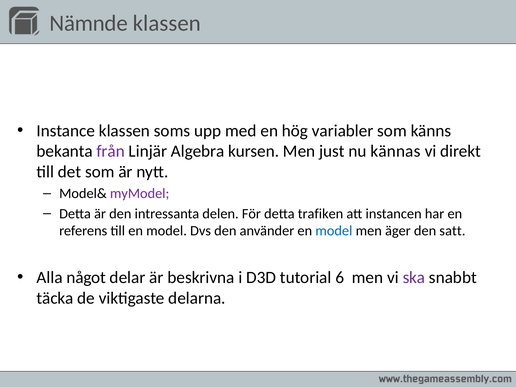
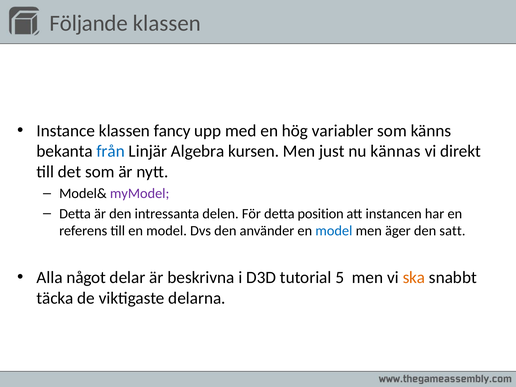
Nämnde: Nämnde -> Följande
soms: soms -> fancy
från colour: purple -> blue
trafiken: trafiken -> position
6: 6 -> 5
ska colour: purple -> orange
